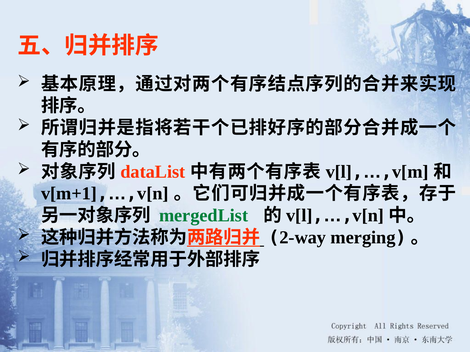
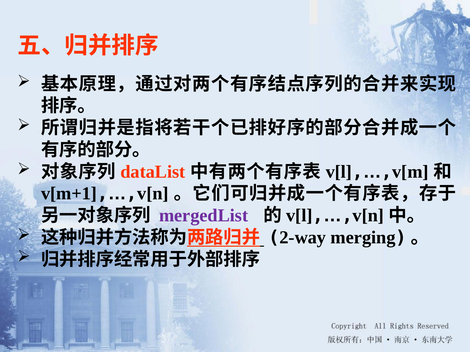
mergedList colour: green -> purple
